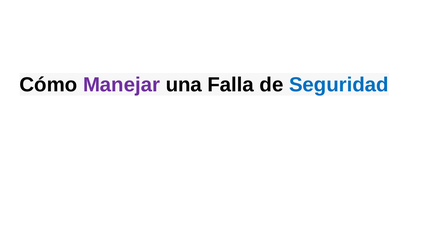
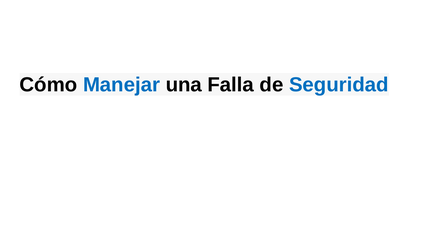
Manejar colour: purple -> blue
